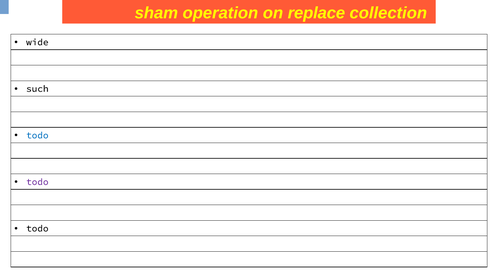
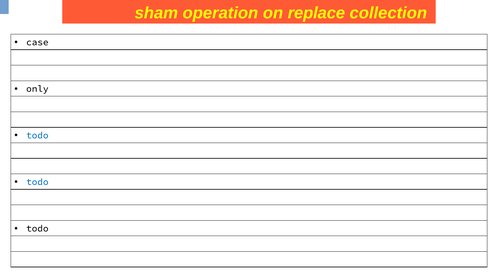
wide: wide -> case
such: such -> only
todo at (37, 182) colour: purple -> blue
